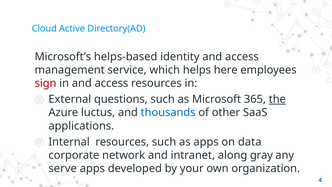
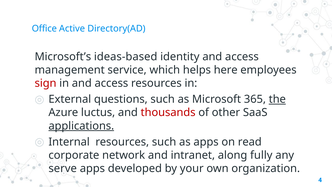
Cloud: Cloud -> Office
helps-based: helps-based -> ideas-based
thousands colour: blue -> red
applications underline: none -> present
data: data -> read
gray: gray -> fully
